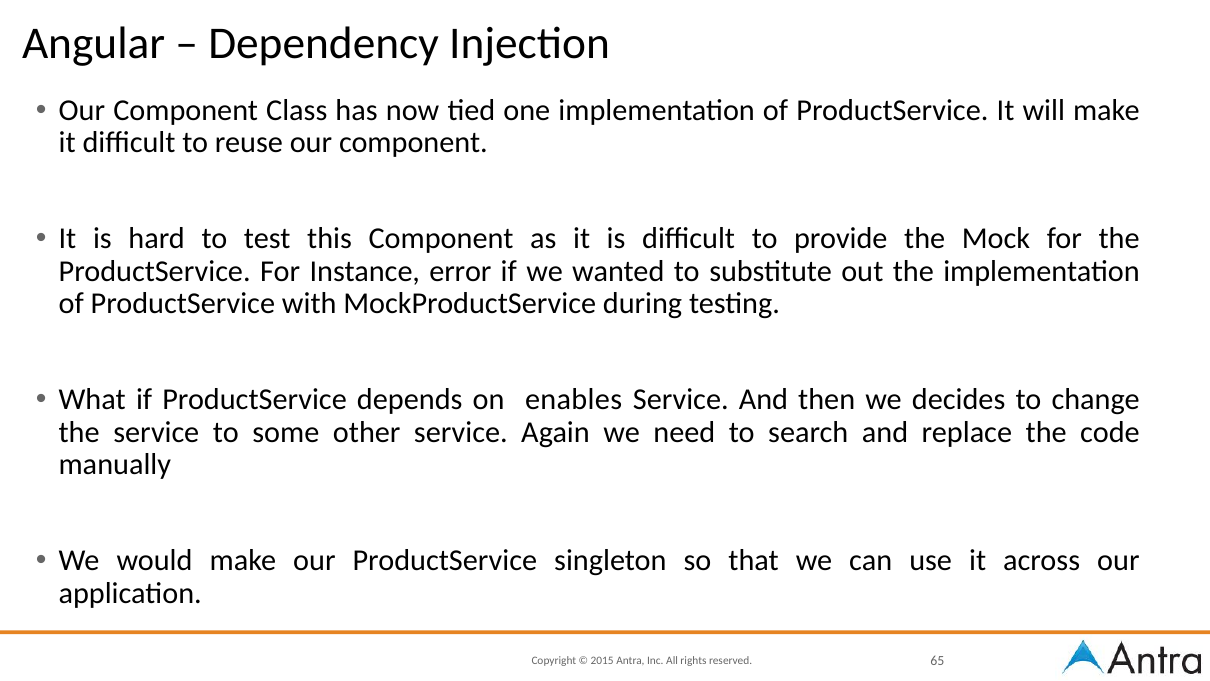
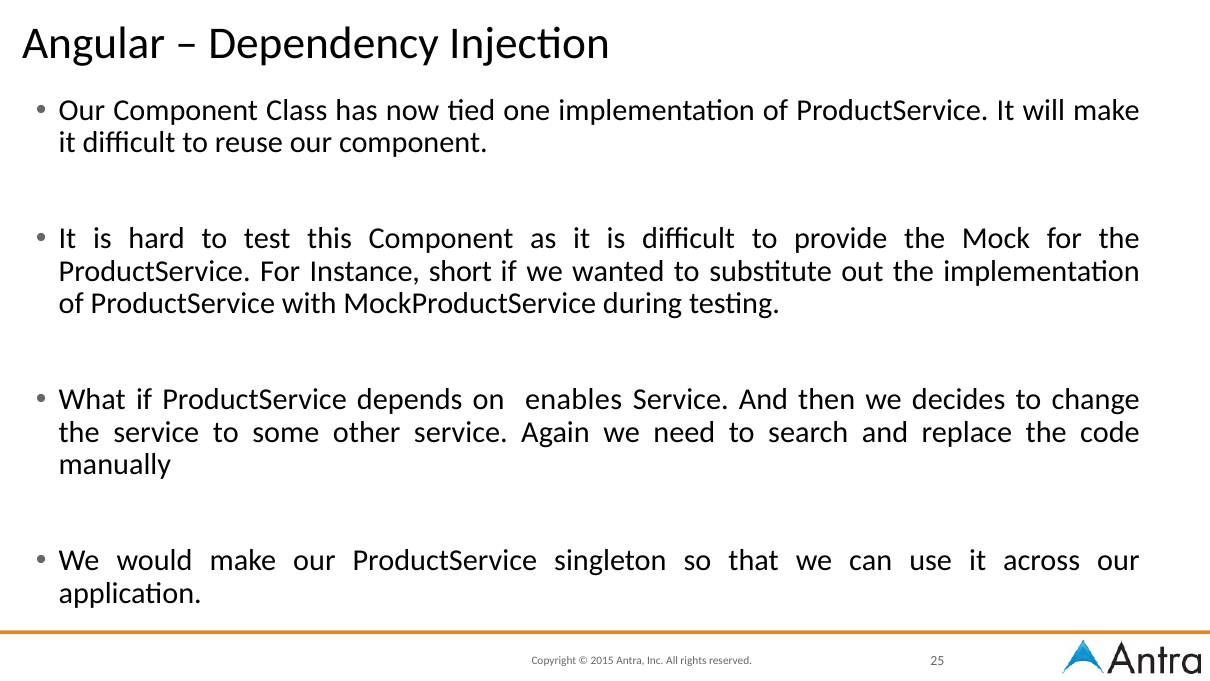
error: error -> short
65: 65 -> 25
